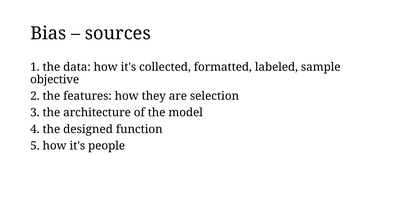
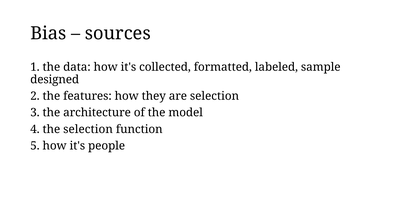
objective: objective -> designed
the designed: designed -> selection
